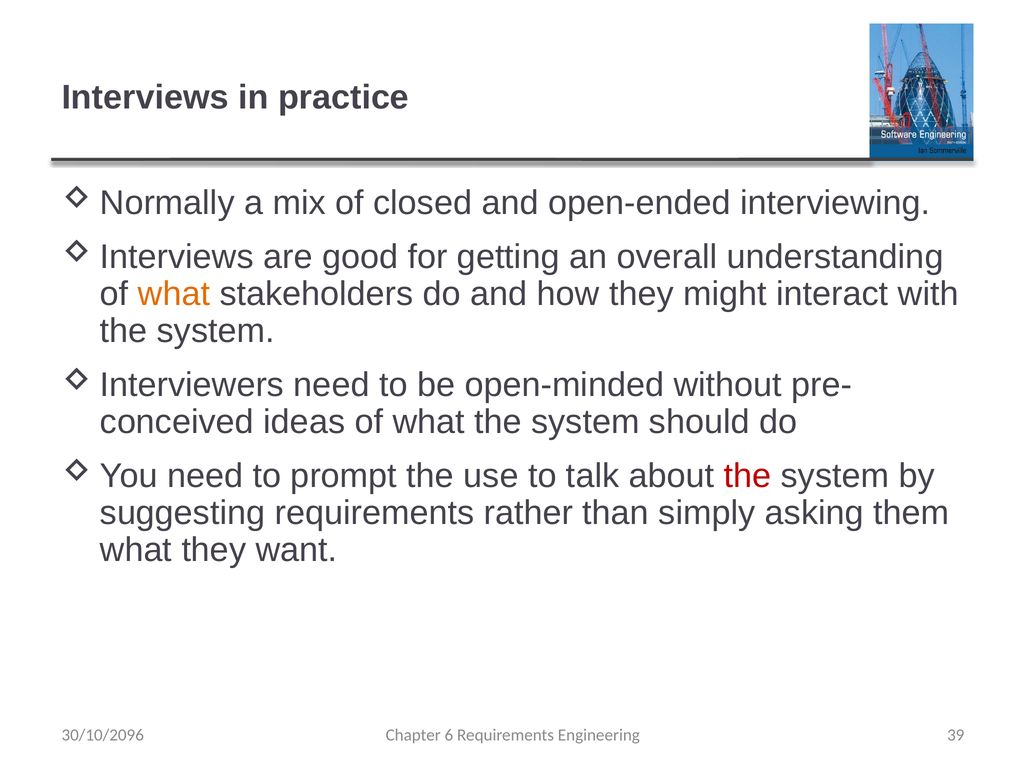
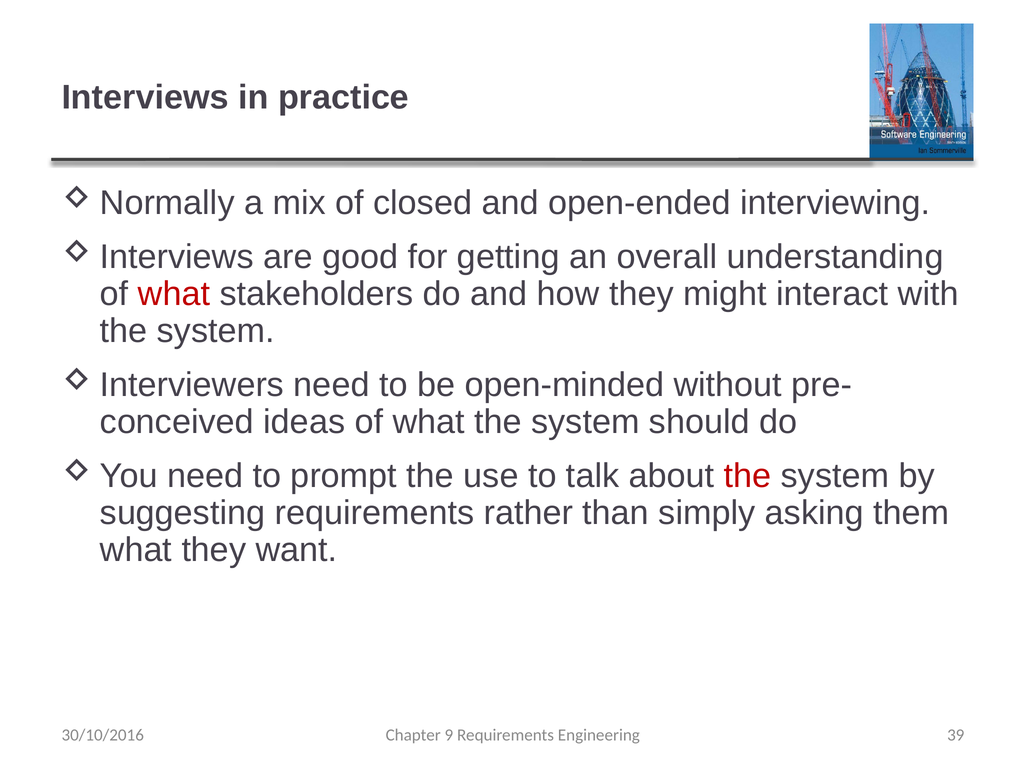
what at (174, 294) colour: orange -> red
30/10/2096: 30/10/2096 -> 30/10/2016
6: 6 -> 9
